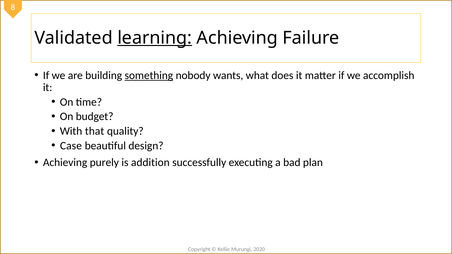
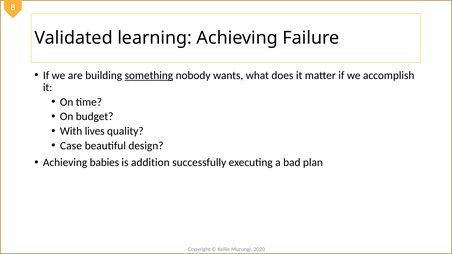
learning underline: present -> none
that: that -> lives
purely: purely -> babies
